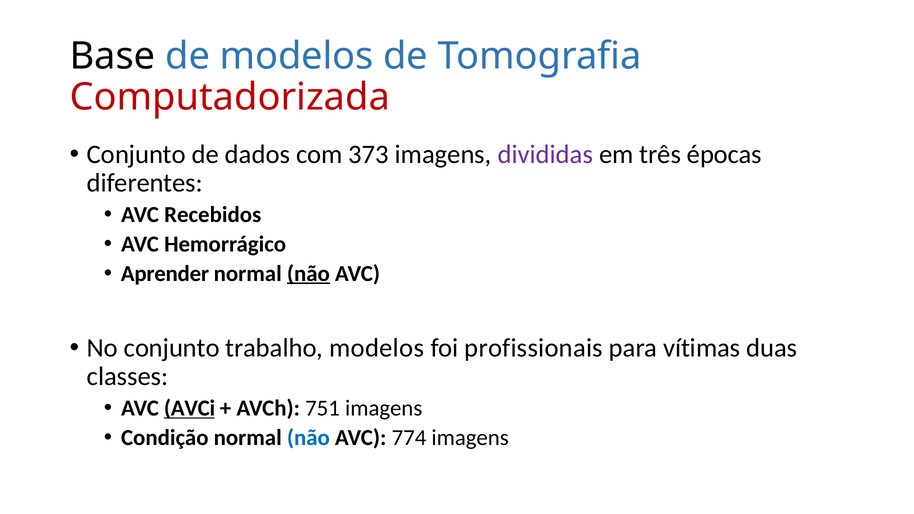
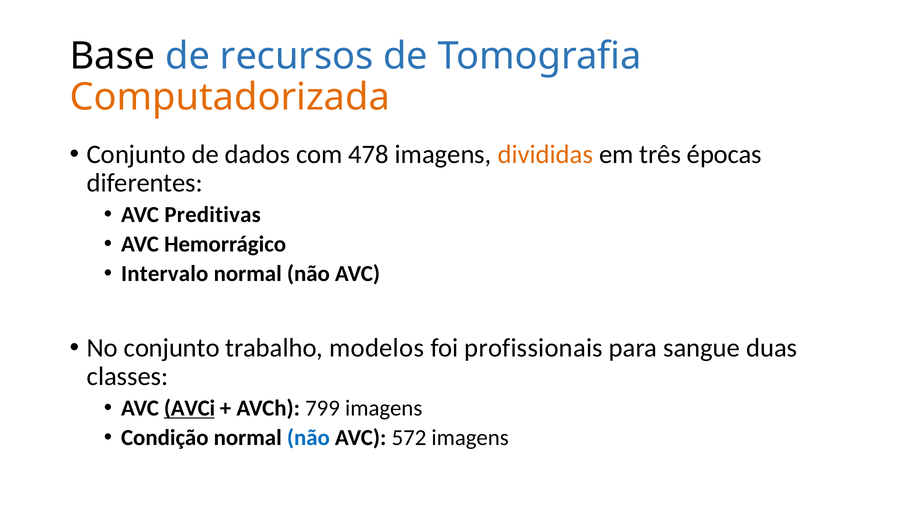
de modelos: modelos -> recursos
Computadorizada colour: red -> orange
373: 373 -> 478
divididas colour: purple -> orange
Recebidos: Recebidos -> Preditivas
Aprender: Aprender -> Intervalo
não at (308, 274) underline: present -> none
vítimas: vítimas -> sangue
751: 751 -> 799
774: 774 -> 572
